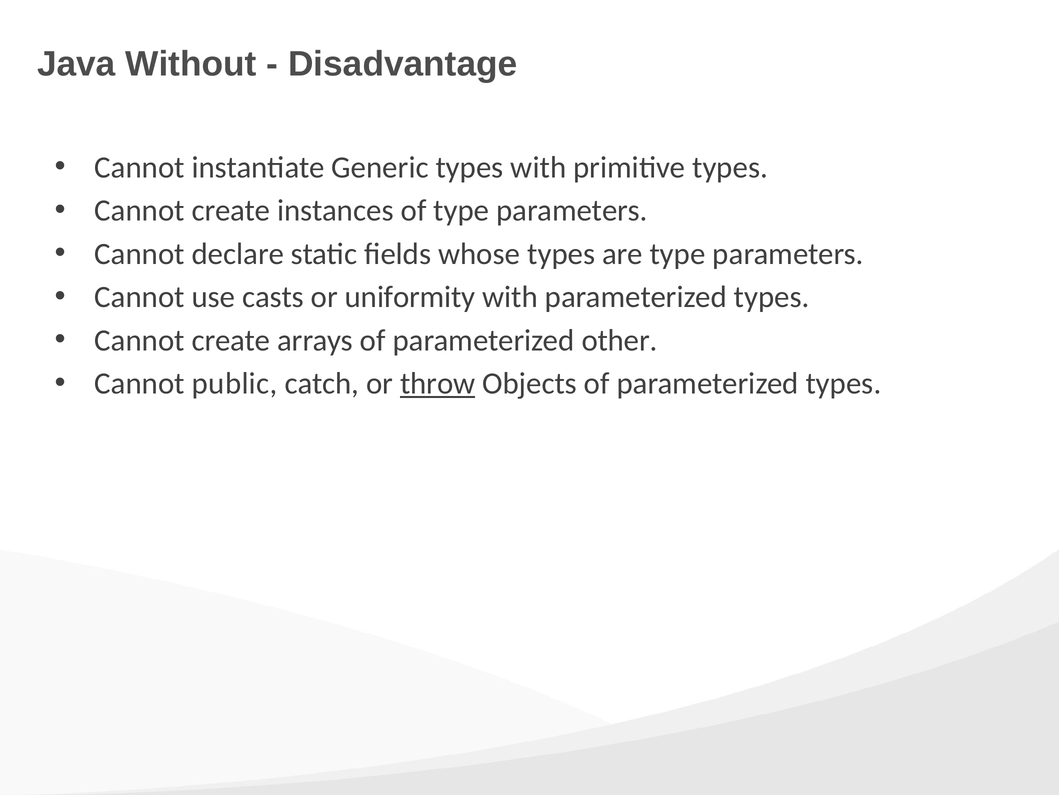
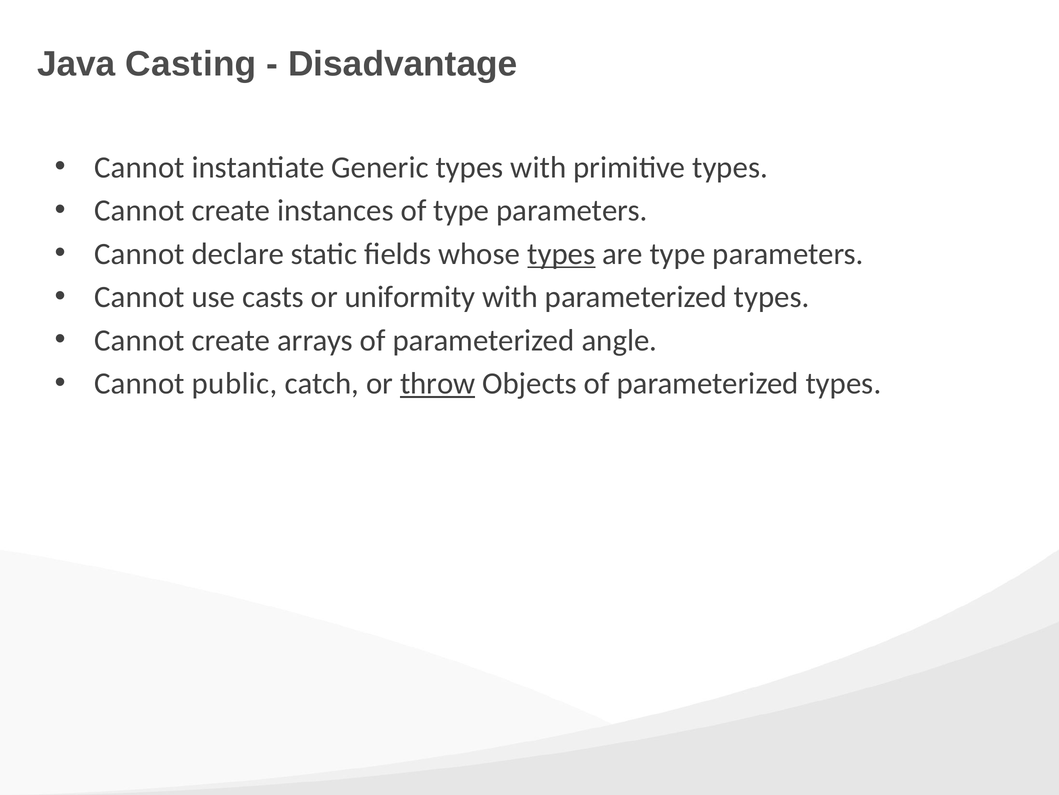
Without: Without -> Casting
types at (561, 254) underline: none -> present
other: other -> angle
